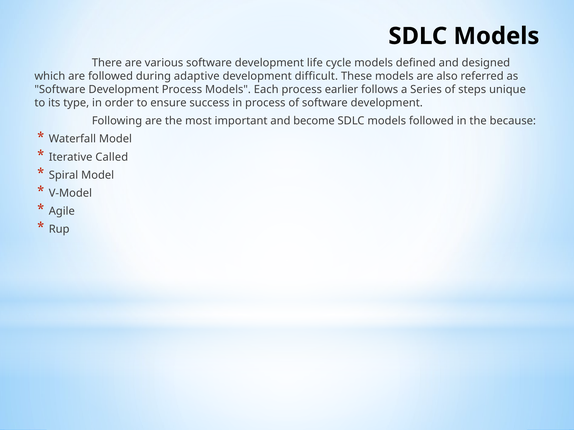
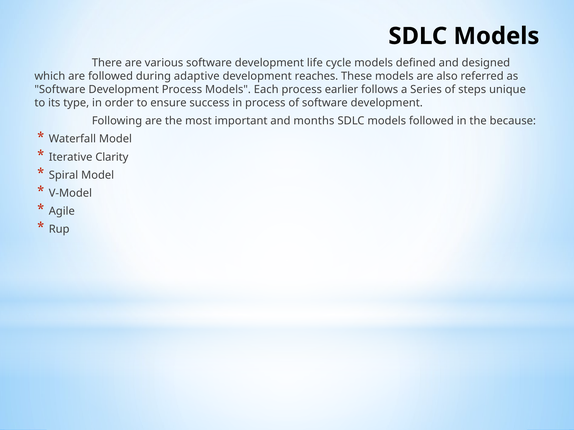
difficult: difficult -> reaches
become: become -> months
Called: Called -> Clarity
